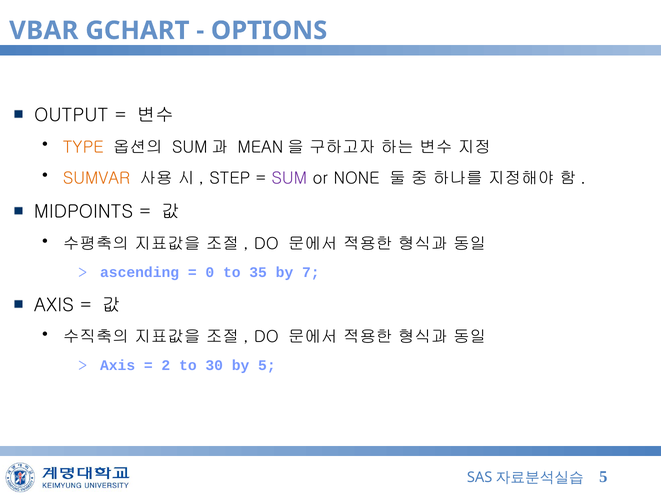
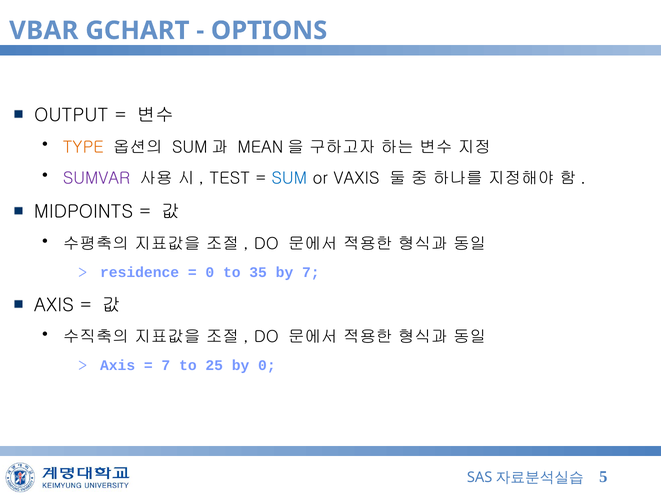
SUMVAR colour: orange -> purple
STEP: STEP -> TEST
SUM colour: purple -> blue
NONE: NONE -> VAXIS
ascending: ascending -> residence
2 at (166, 365): 2 -> 7
30: 30 -> 25
by 5: 5 -> 0
